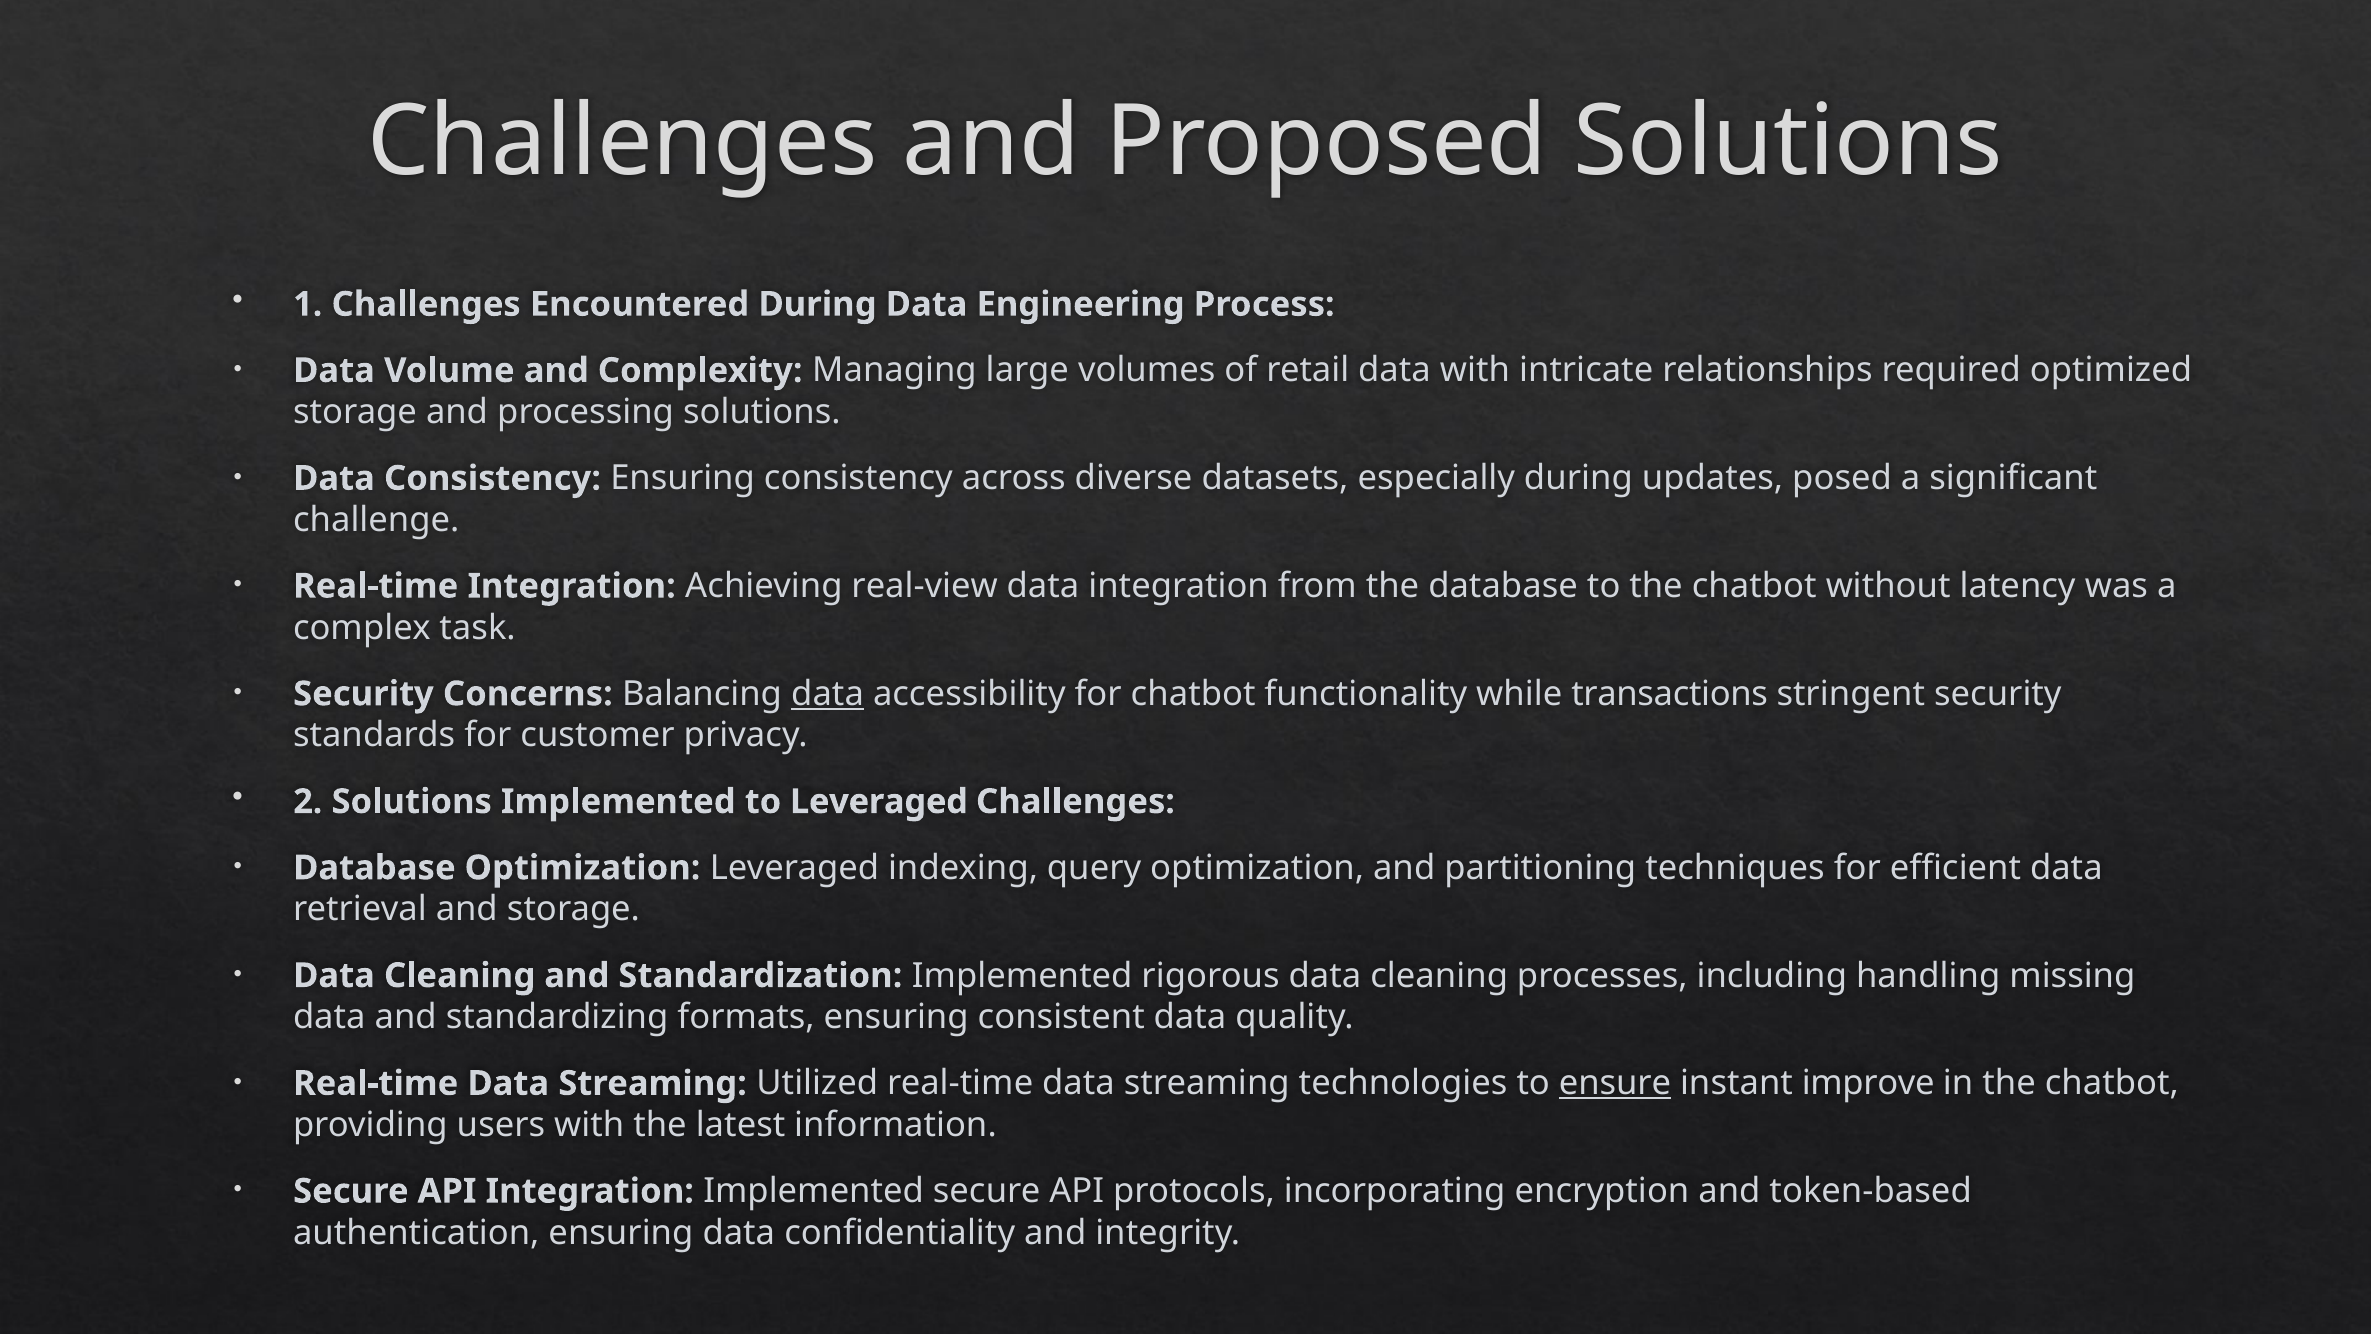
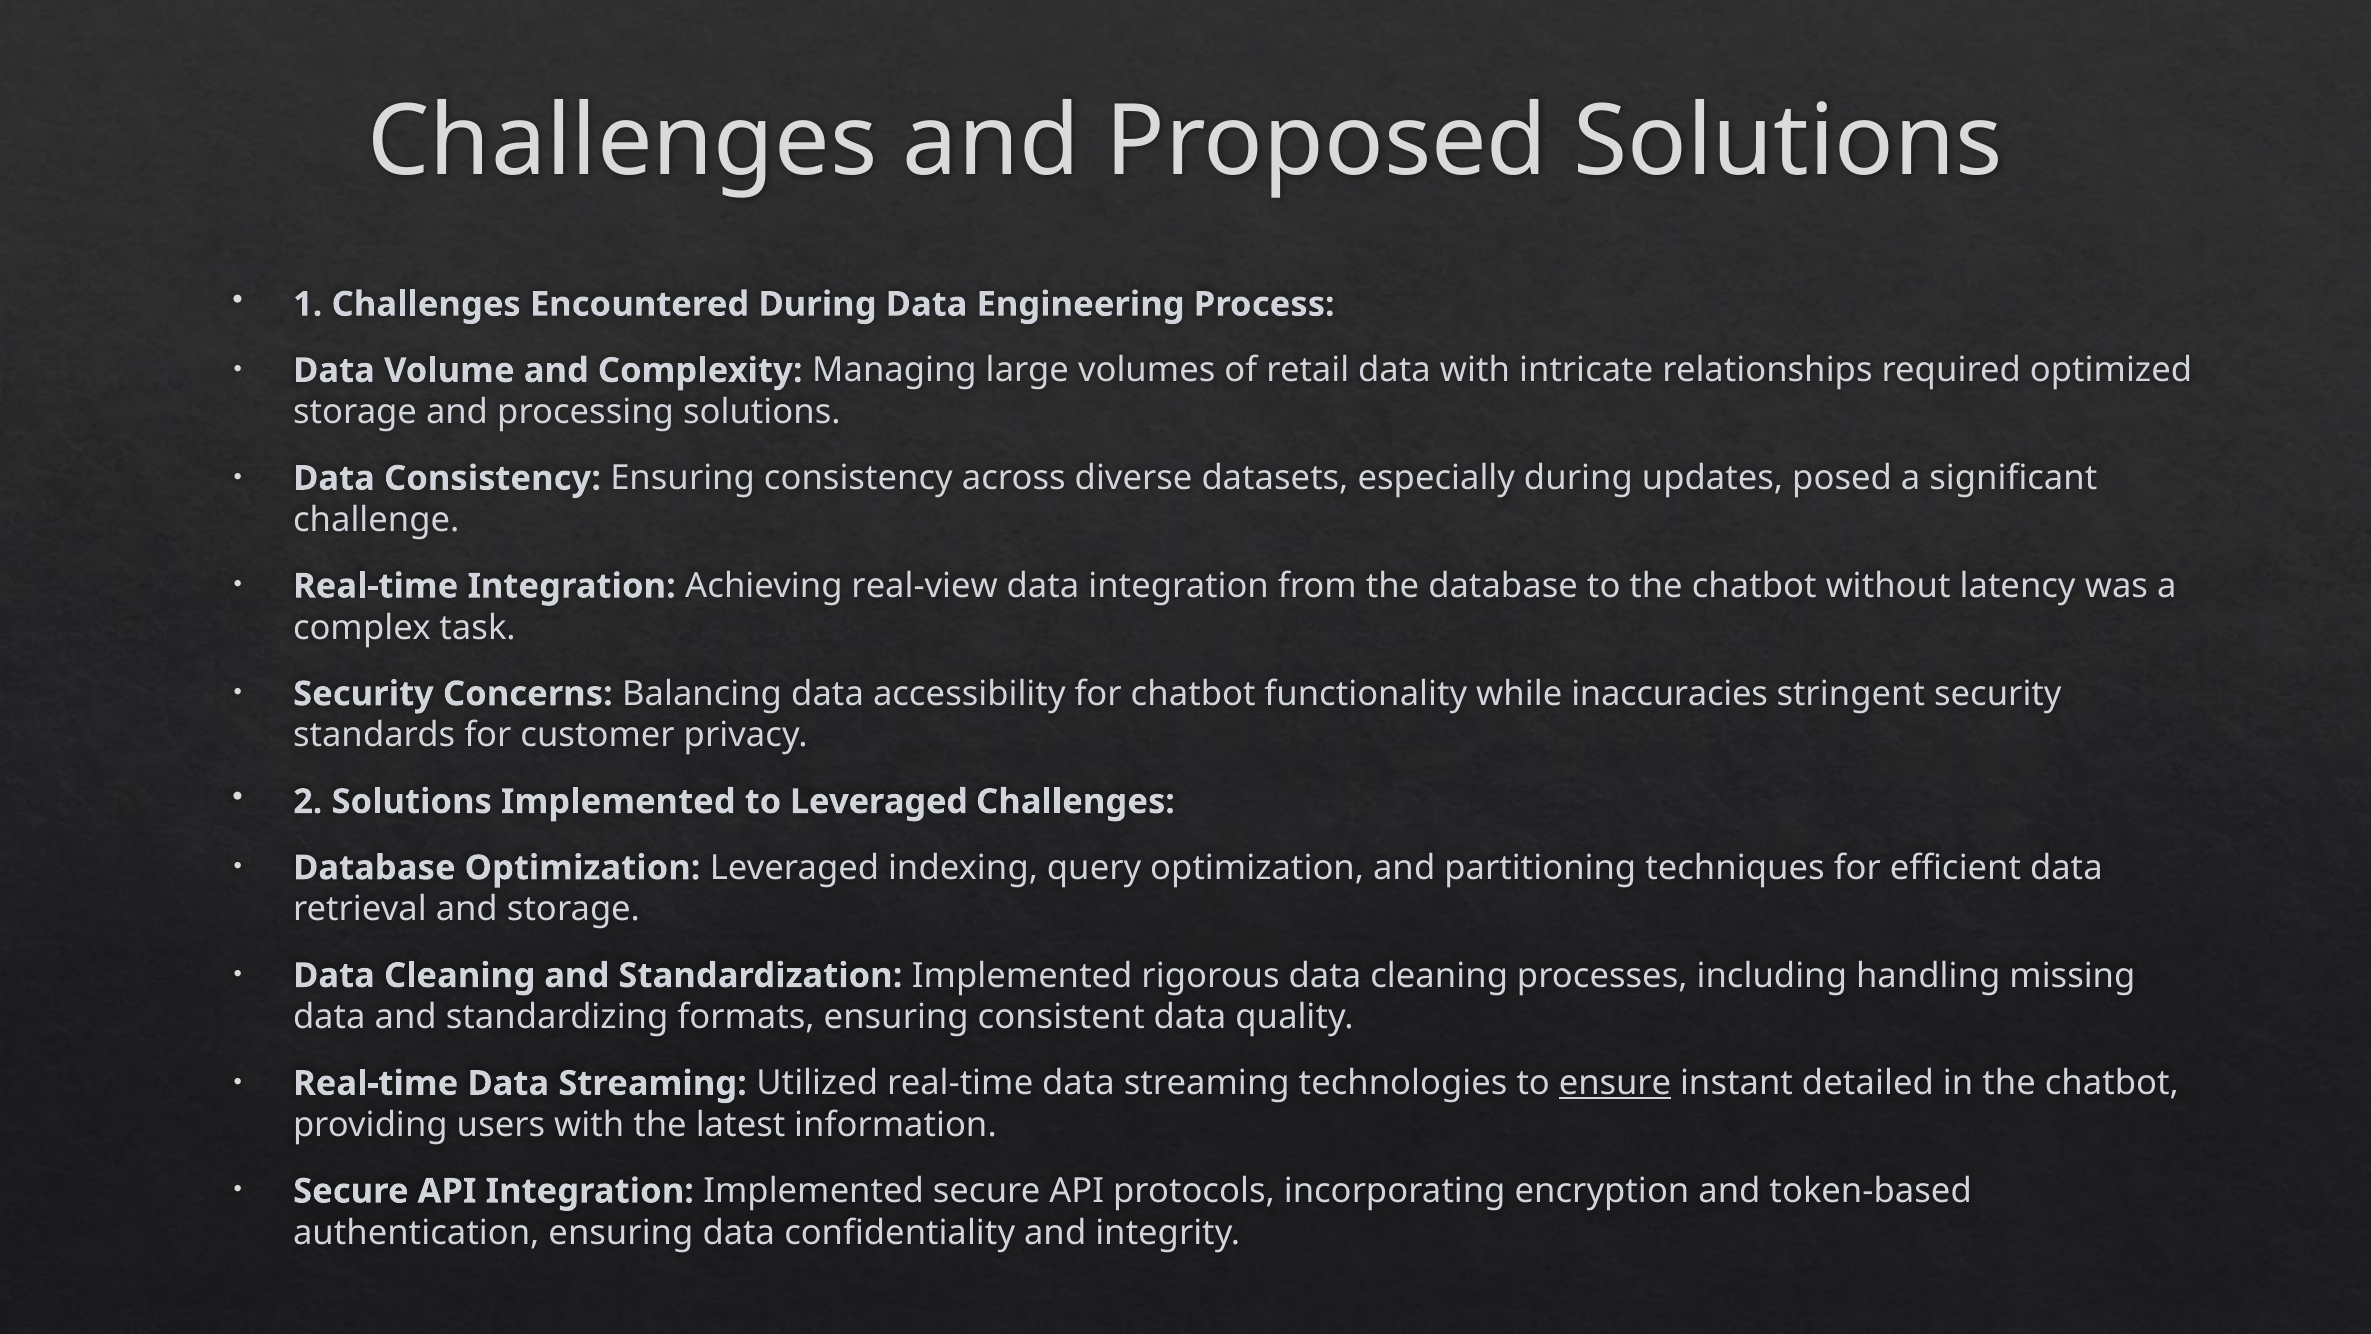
data at (828, 694) underline: present -> none
transactions: transactions -> inaccuracies
improve: improve -> detailed
